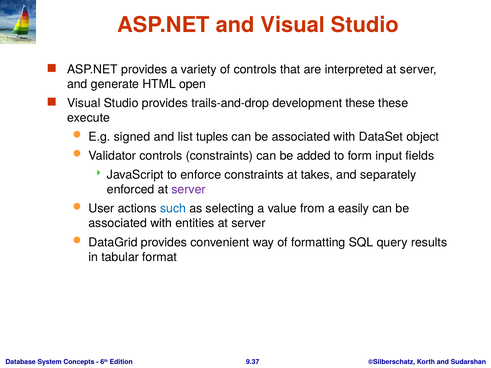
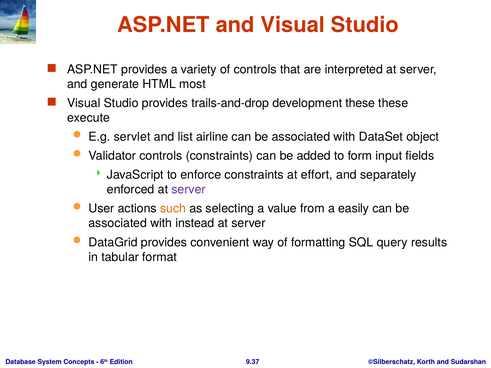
open: open -> most
signed: signed -> servlet
tuples: tuples -> airline
takes: takes -> effort
such colour: blue -> orange
entities: entities -> instead
